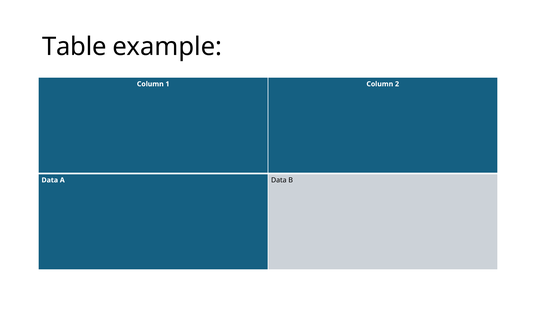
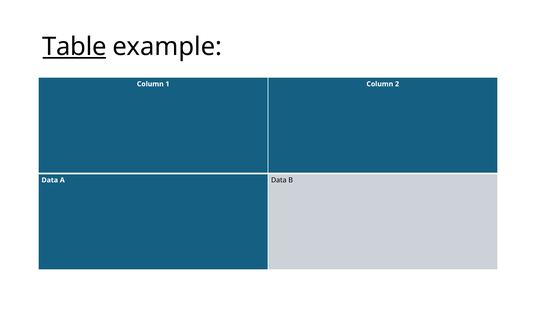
Table underline: none -> present
